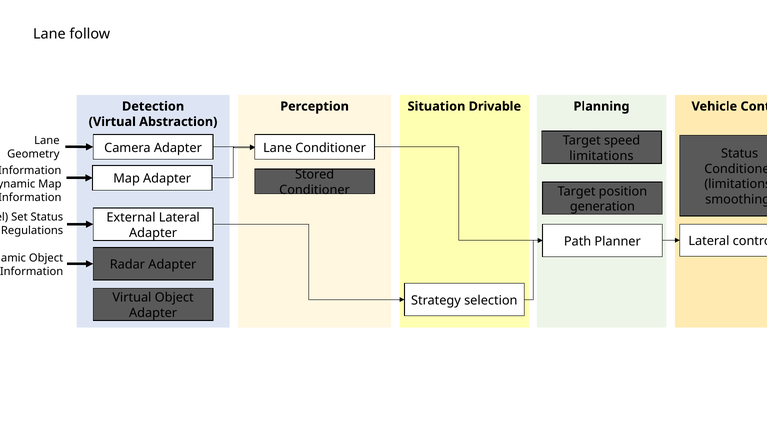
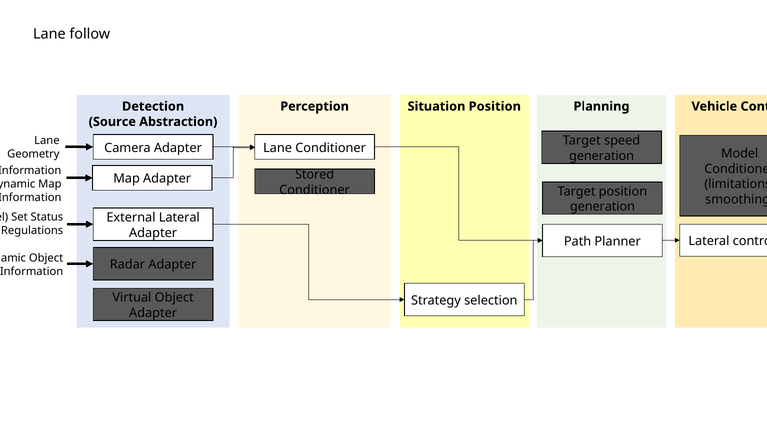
Situation Drivable: Drivable -> Position
Virtual at (112, 122): Virtual -> Source
Geometry Status: Status -> Model
limitations at (601, 156): limitations -> generation
